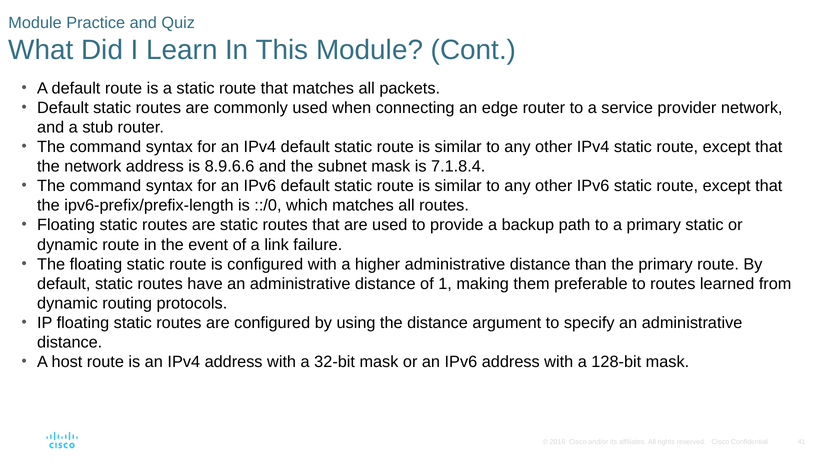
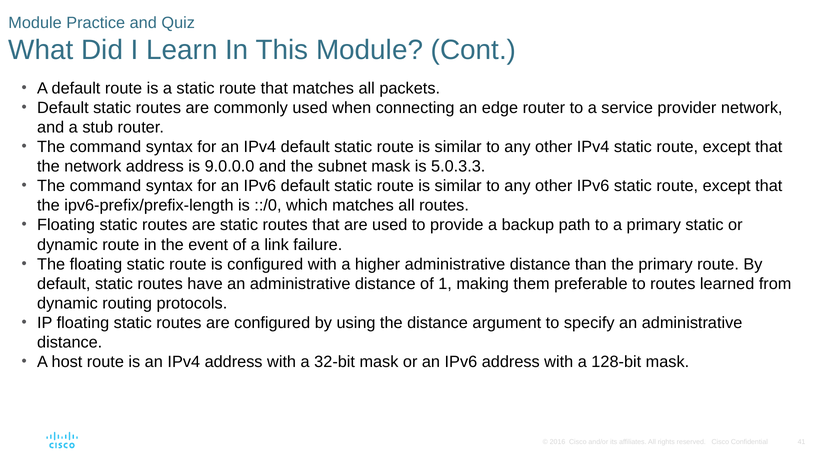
8.9.6.6: 8.9.6.6 -> 9.0.0.0
7.1.8.4: 7.1.8.4 -> 5.0.3.3
